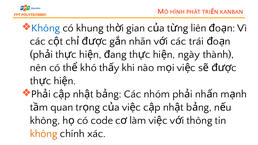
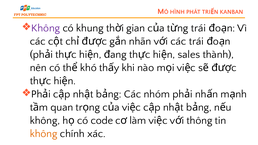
Không at (46, 28) colour: blue -> purple
liên at (199, 28): liên -> trái
ngày: ngày -> sales
